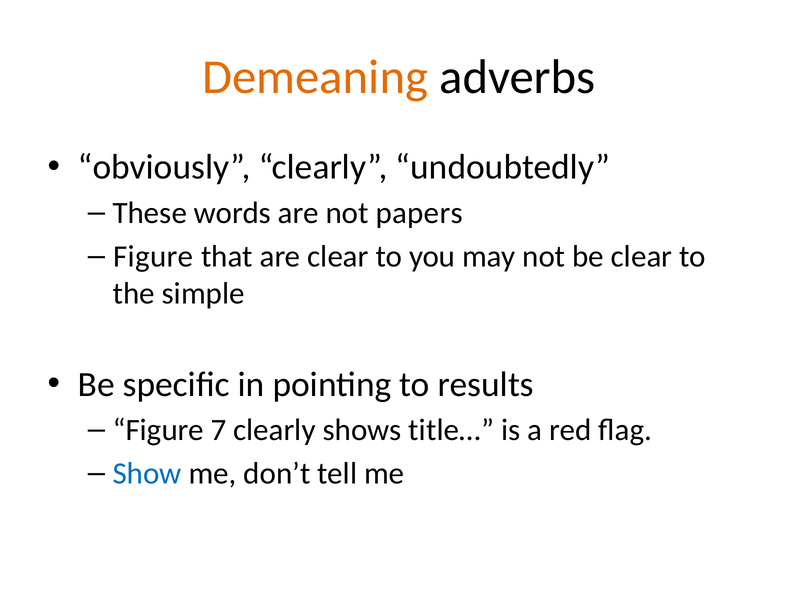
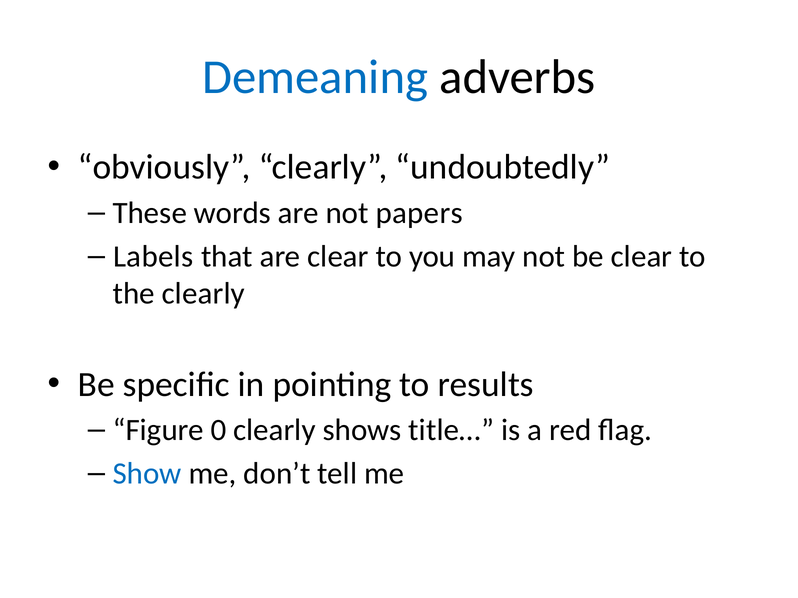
Demeaning colour: orange -> blue
Figure at (153, 257): Figure -> Labels
the simple: simple -> clearly
7: 7 -> 0
